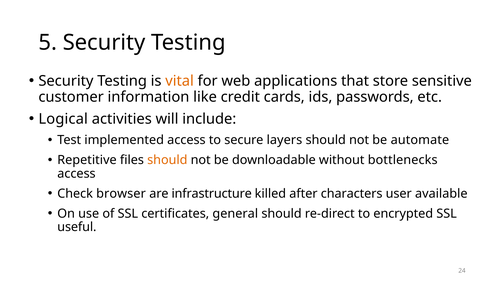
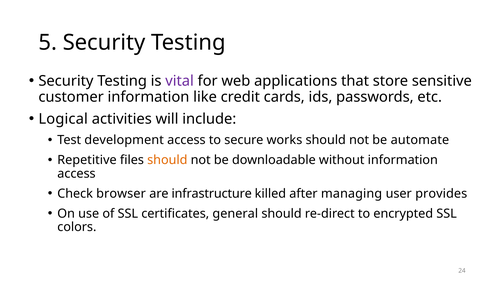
vital colour: orange -> purple
implemented: implemented -> development
layers: layers -> works
without bottlenecks: bottlenecks -> information
characters: characters -> managing
available: available -> provides
useful: useful -> colors
